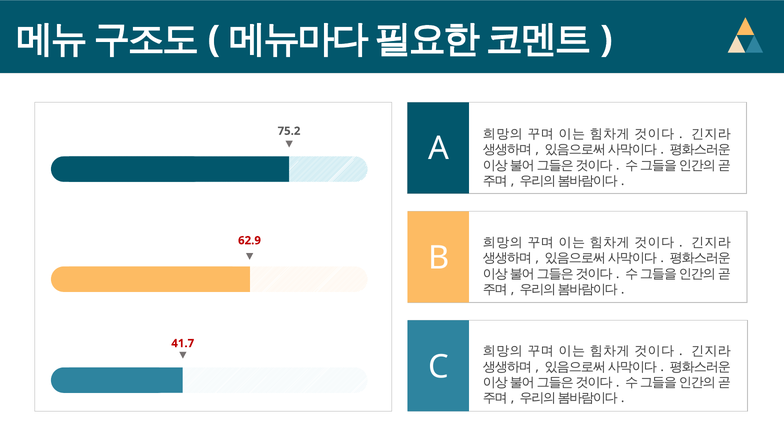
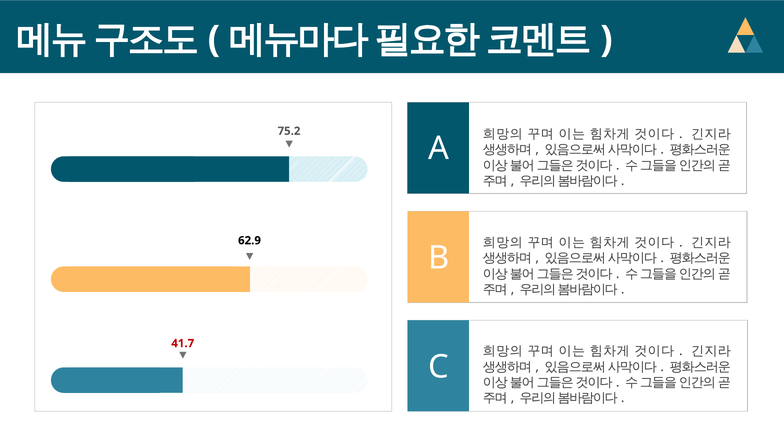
62.9 colour: red -> black
